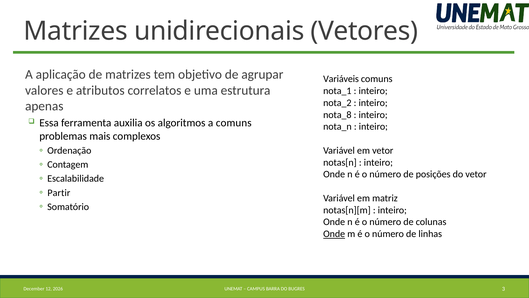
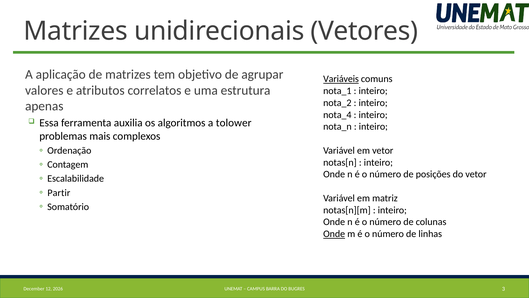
Variáveis underline: none -> present
nota_8: nota_8 -> nota_4
a comuns: comuns -> tolower
